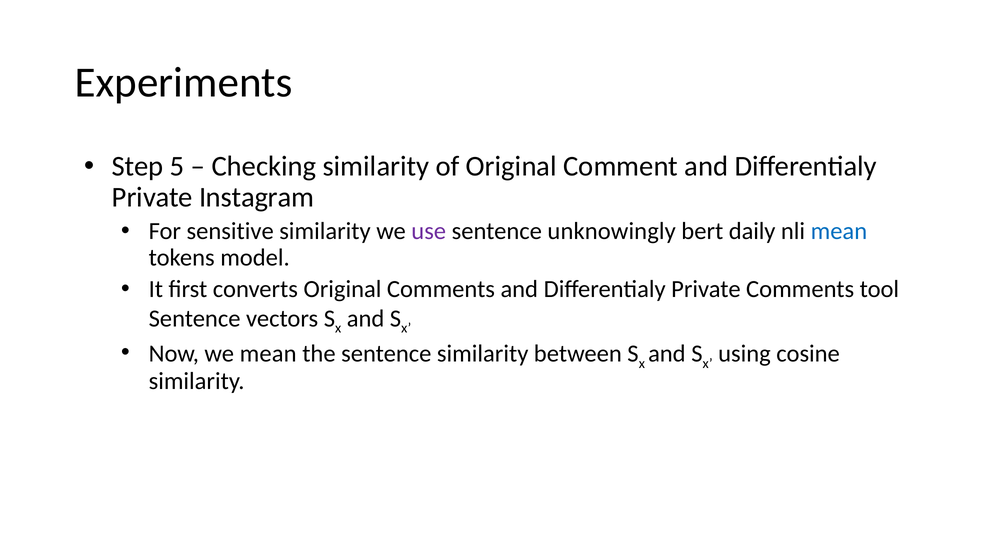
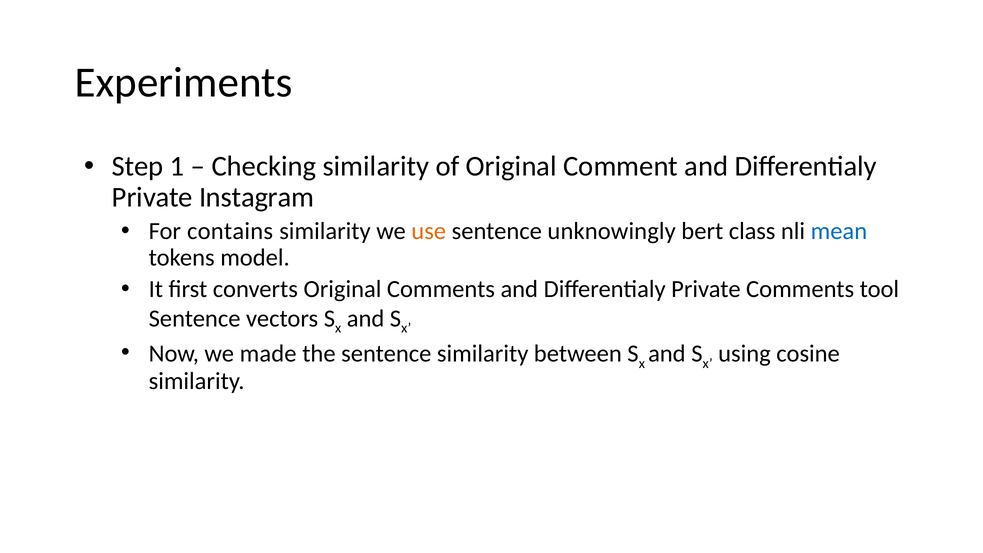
5: 5 -> 1
sensitive: sensitive -> contains
use colour: purple -> orange
daily: daily -> class
we mean: mean -> made
